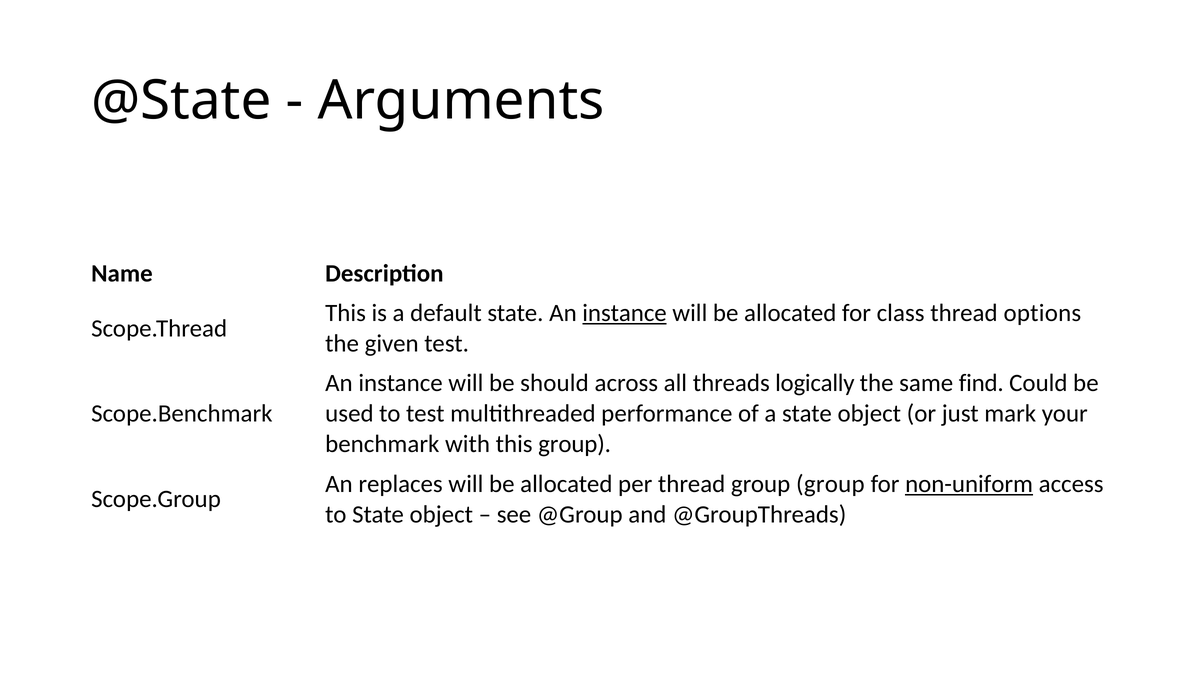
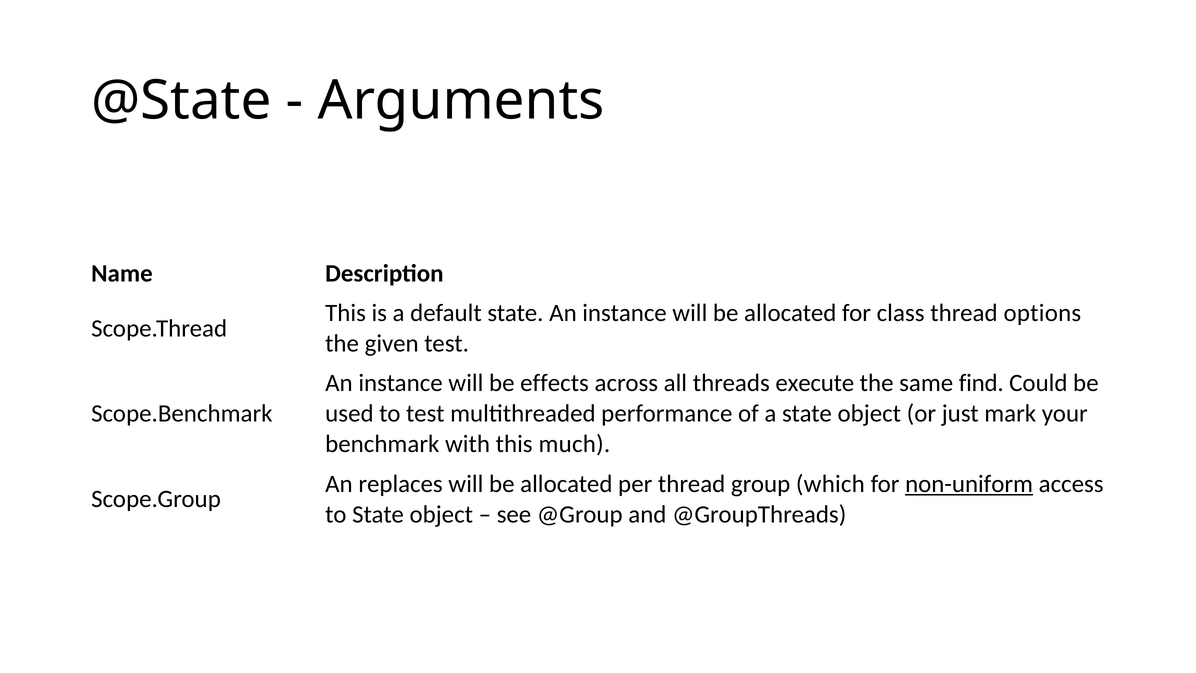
instance at (625, 313) underline: present -> none
should: should -> effects
logically: logically -> execute
this group: group -> much
group group: group -> which
